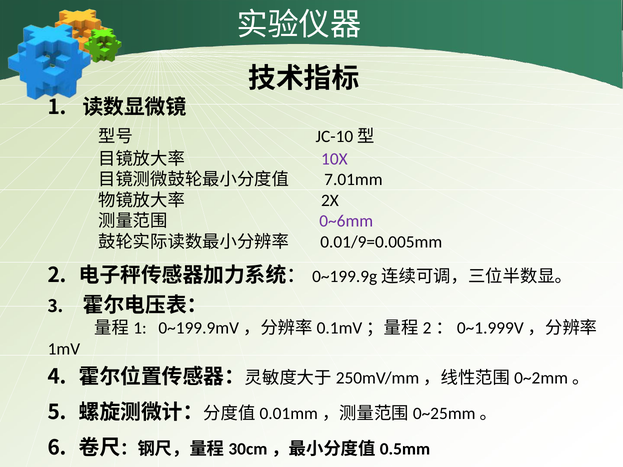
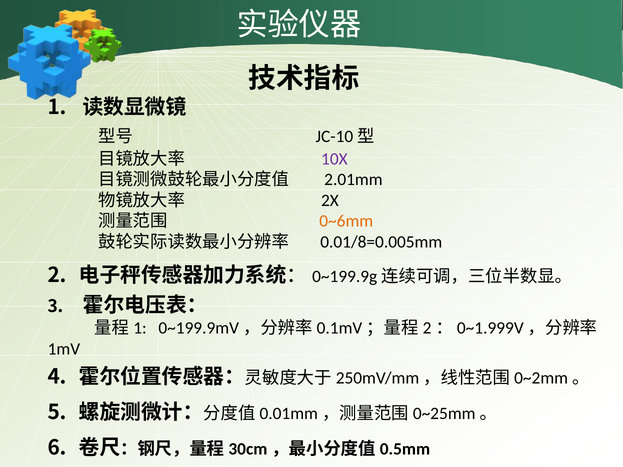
7.01mm: 7.01mm -> 2.01mm
0~6mm colour: purple -> orange
0.01/9=0.005mm: 0.01/9=0.005mm -> 0.01/8=0.005mm
